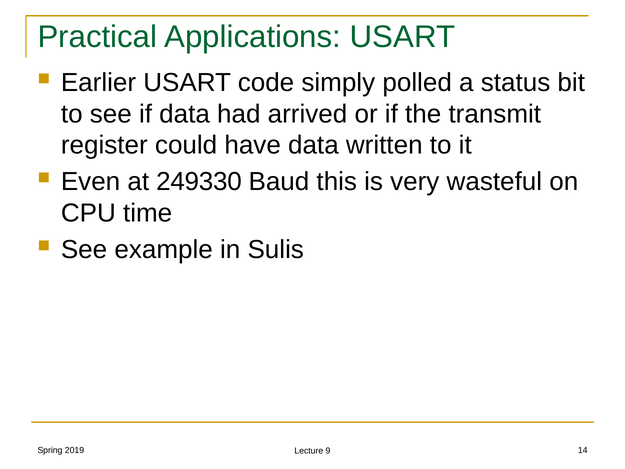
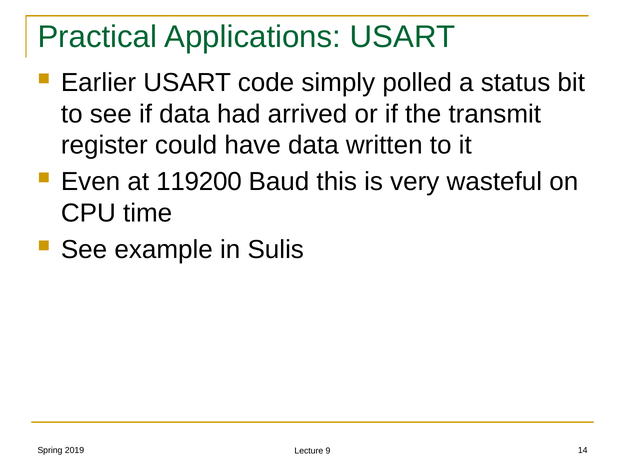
249330: 249330 -> 119200
